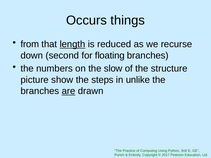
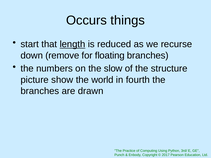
from: from -> start
second: second -> remove
steps: steps -> world
unlike: unlike -> fourth
are underline: present -> none
